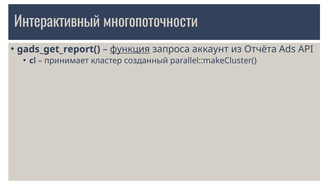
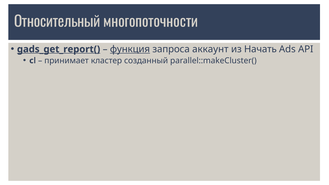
Интерактивный: Интерактивный -> Относительный
gads_get_report( underline: none -> present
Отчёта: Отчёта -> Начать
